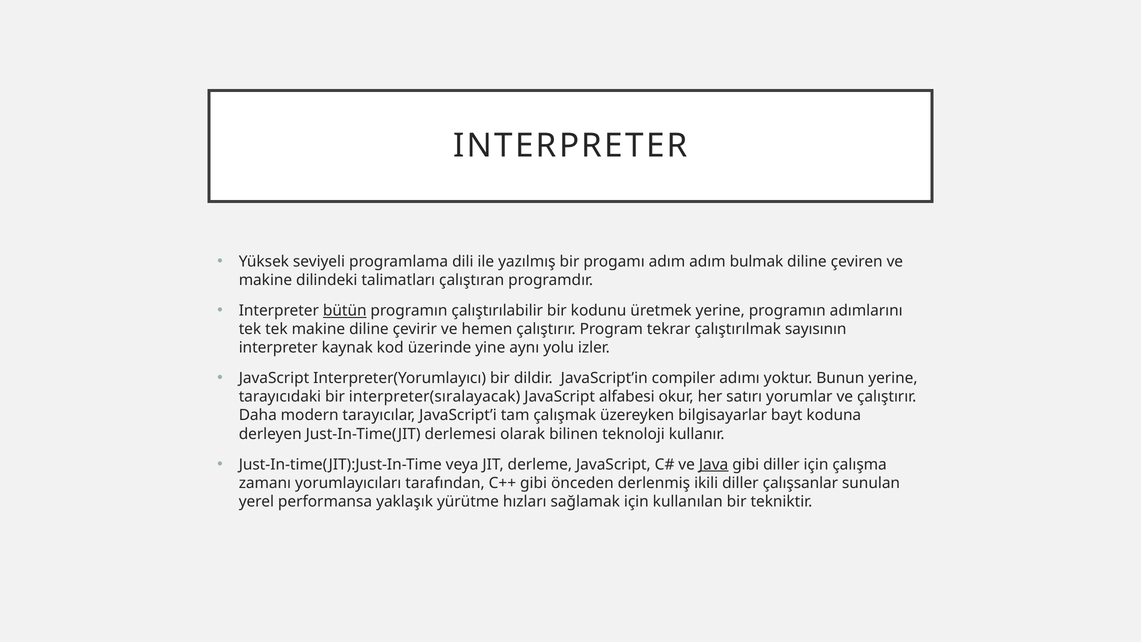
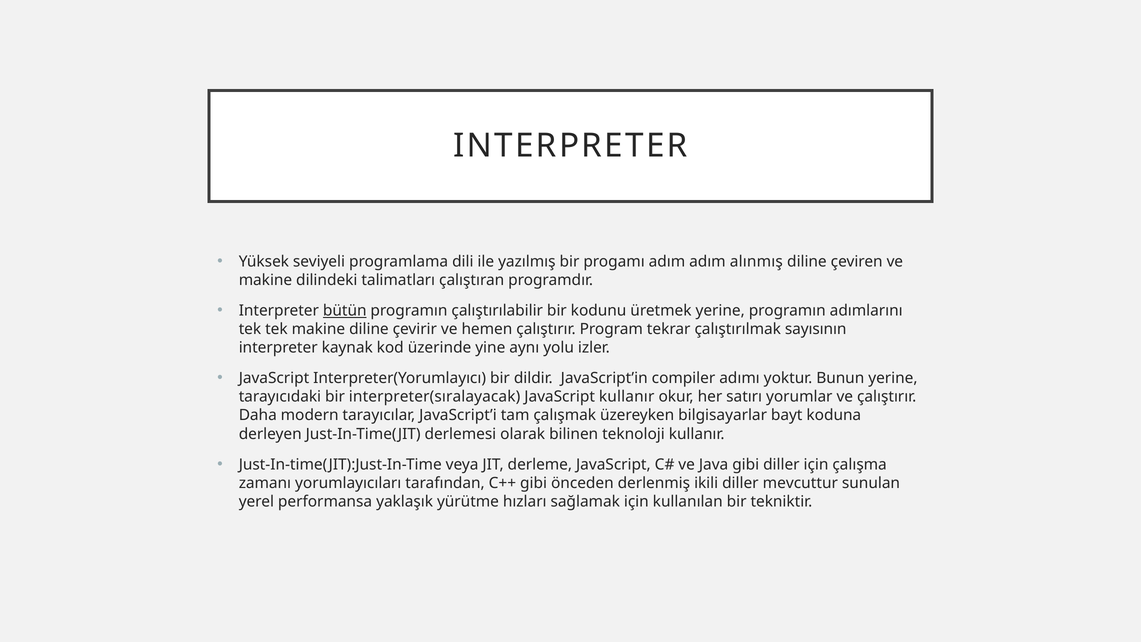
bulmak: bulmak -> alınmış
JavaScript alfabesi: alfabesi -> kullanır
Java underline: present -> none
çalışsanlar: çalışsanlar -> mevcuttur
